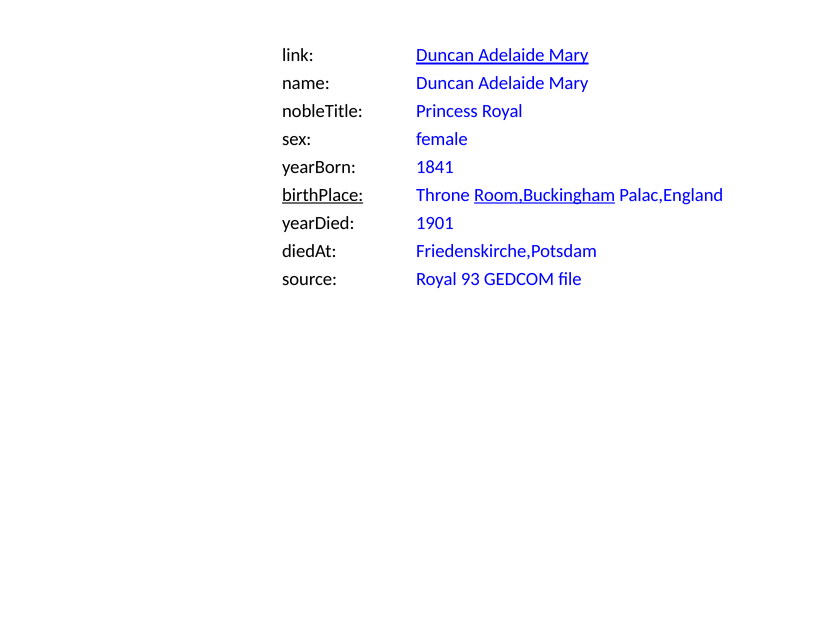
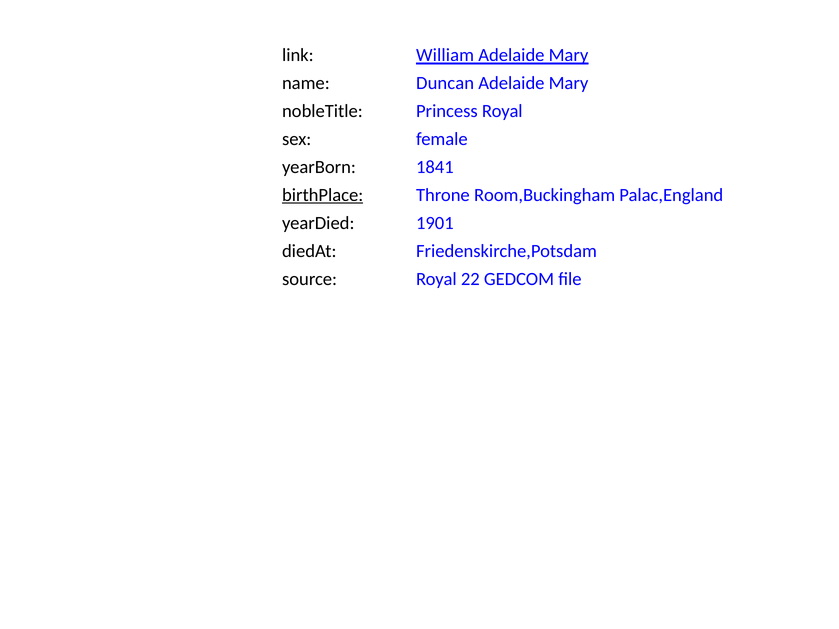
link Duncan: Duncan -> William
Room,Buckingham underline: present -> none
93: 93 -> 22
